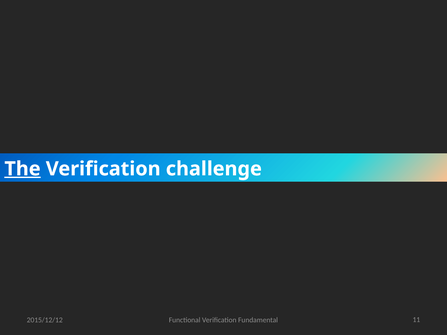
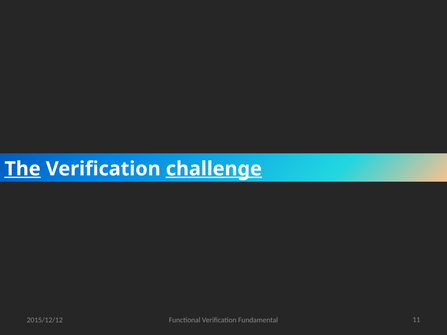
challenge underline: none -> present
